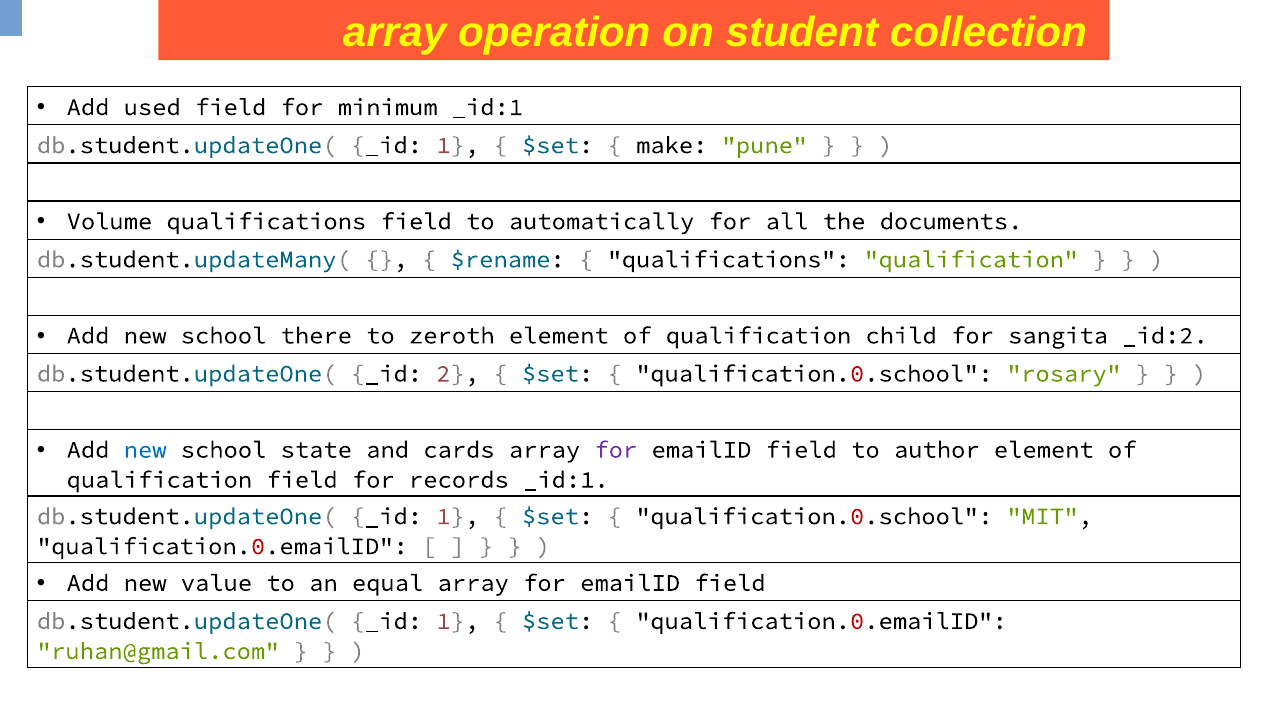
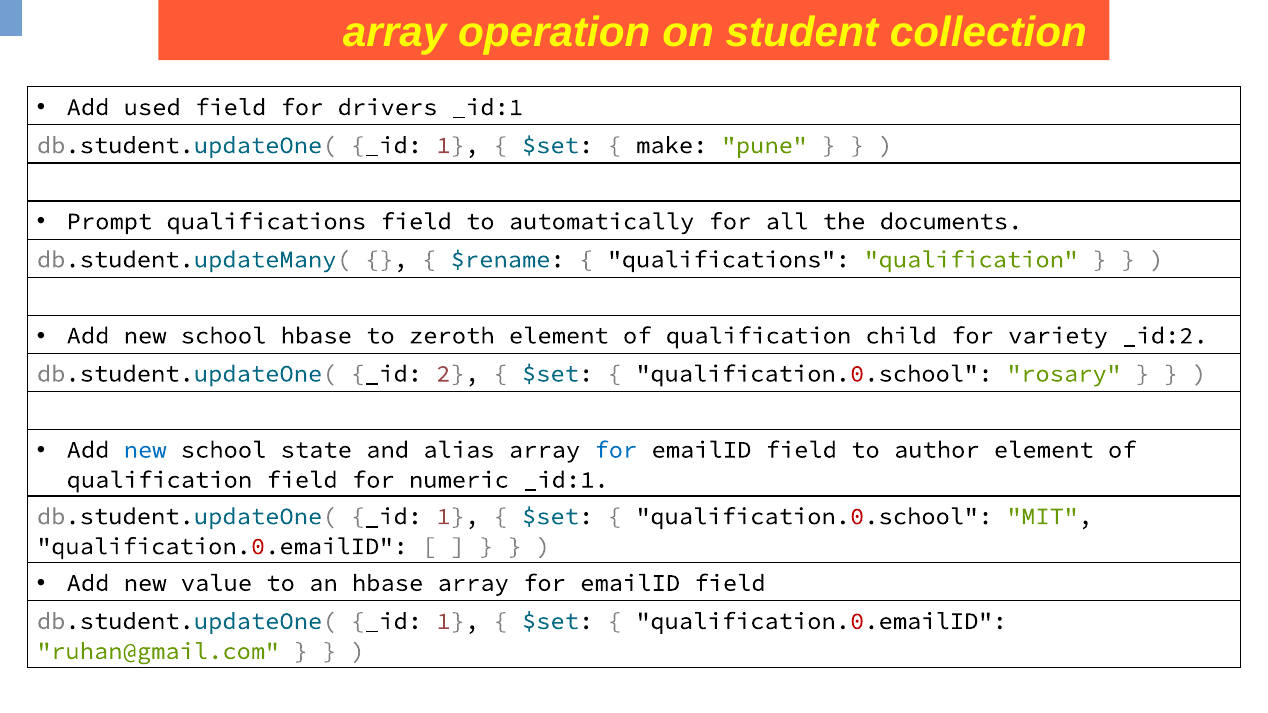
minimum: minimum -> drivers
Volume: Volume -> Prompt
school there: there -> hbase
sangita: sangita -> variety
cards: cards -> alias
for at (616, 450) colour: purple -> blue
records: records -> numeric
an equal: equal -> hbase
